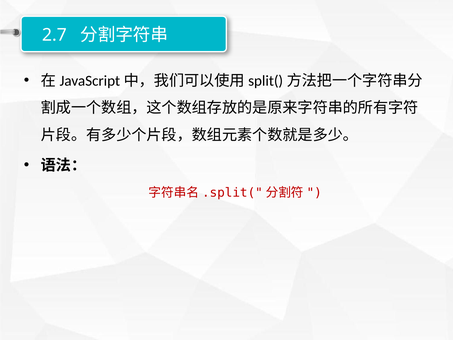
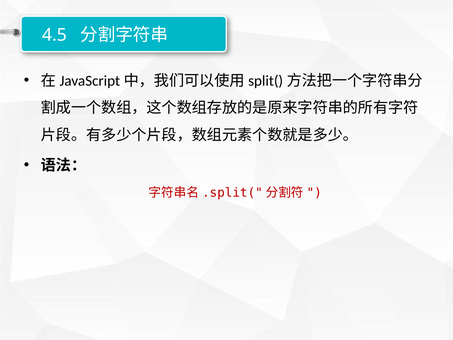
2.7: 2.7 -> 4.5
